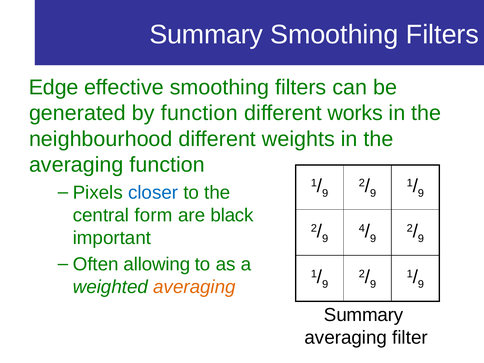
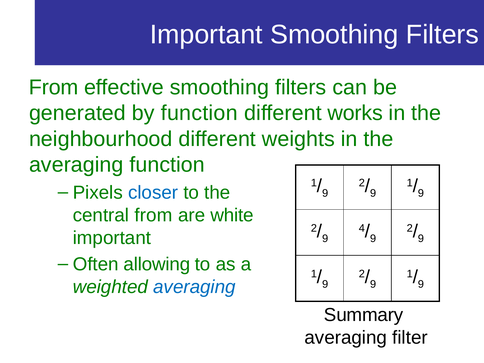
Summary at (206, 34): Summary -> Important
Edge at (54, 87): Edge -> From
central form: form -> from
black: black -> white
averaging at (194, 287) colour: orange -> blue
